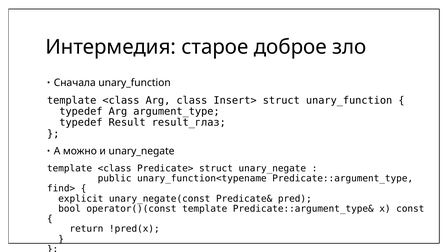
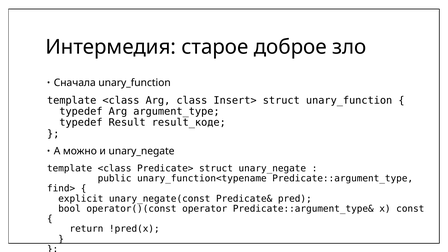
result_глаз: result_глаз -> result_коде
operator()(const template: template -> operator
